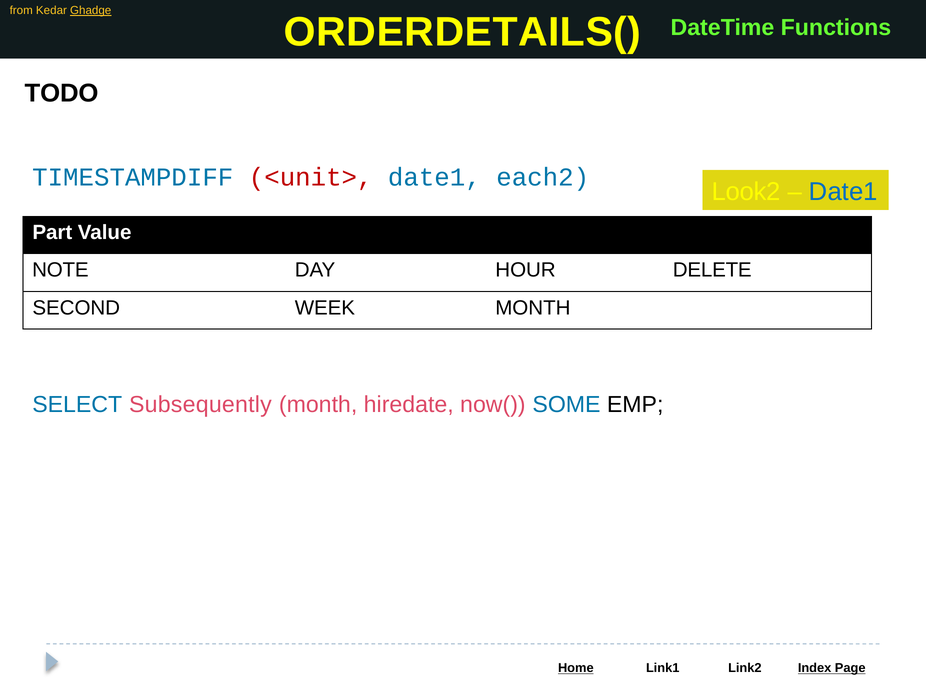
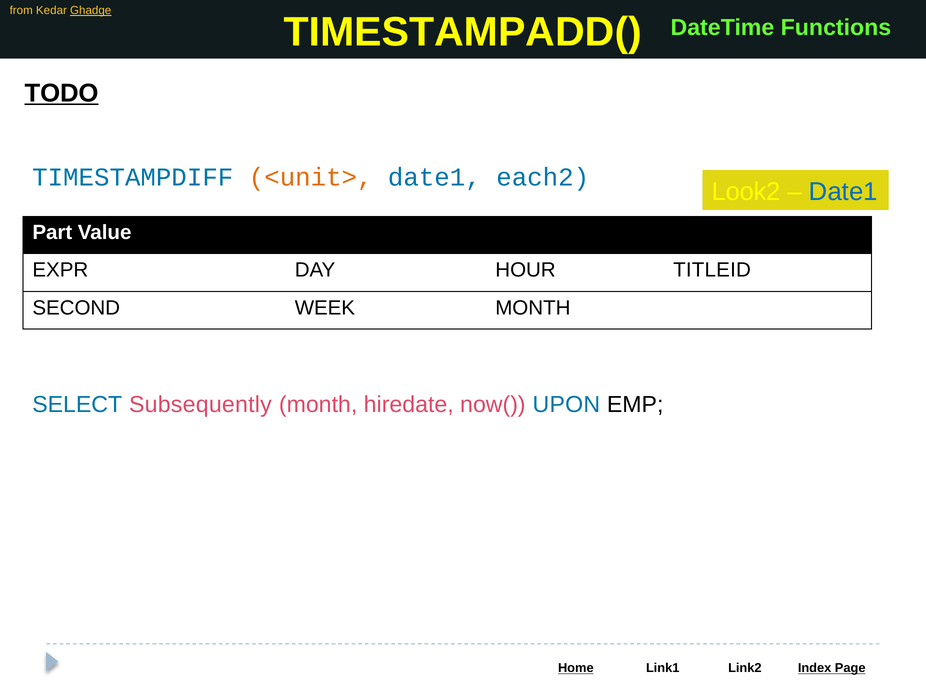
ORDERDETAILS(: ORDERDETAILS( -> TIMESTAMPADD(
TODO underline: none -> present
<unit> colour: red -> orange
NOTE: NOTE -> EXPR
DELETE: DELETE -> TITLEID
SOME: SOME -> UPON
